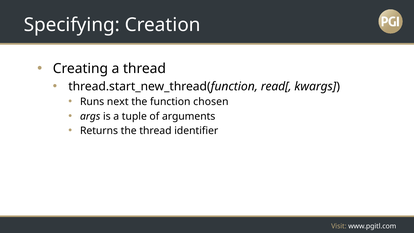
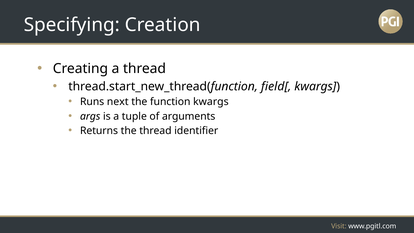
read[: read[ -> field[
function chosen: chosen -> kwargs
